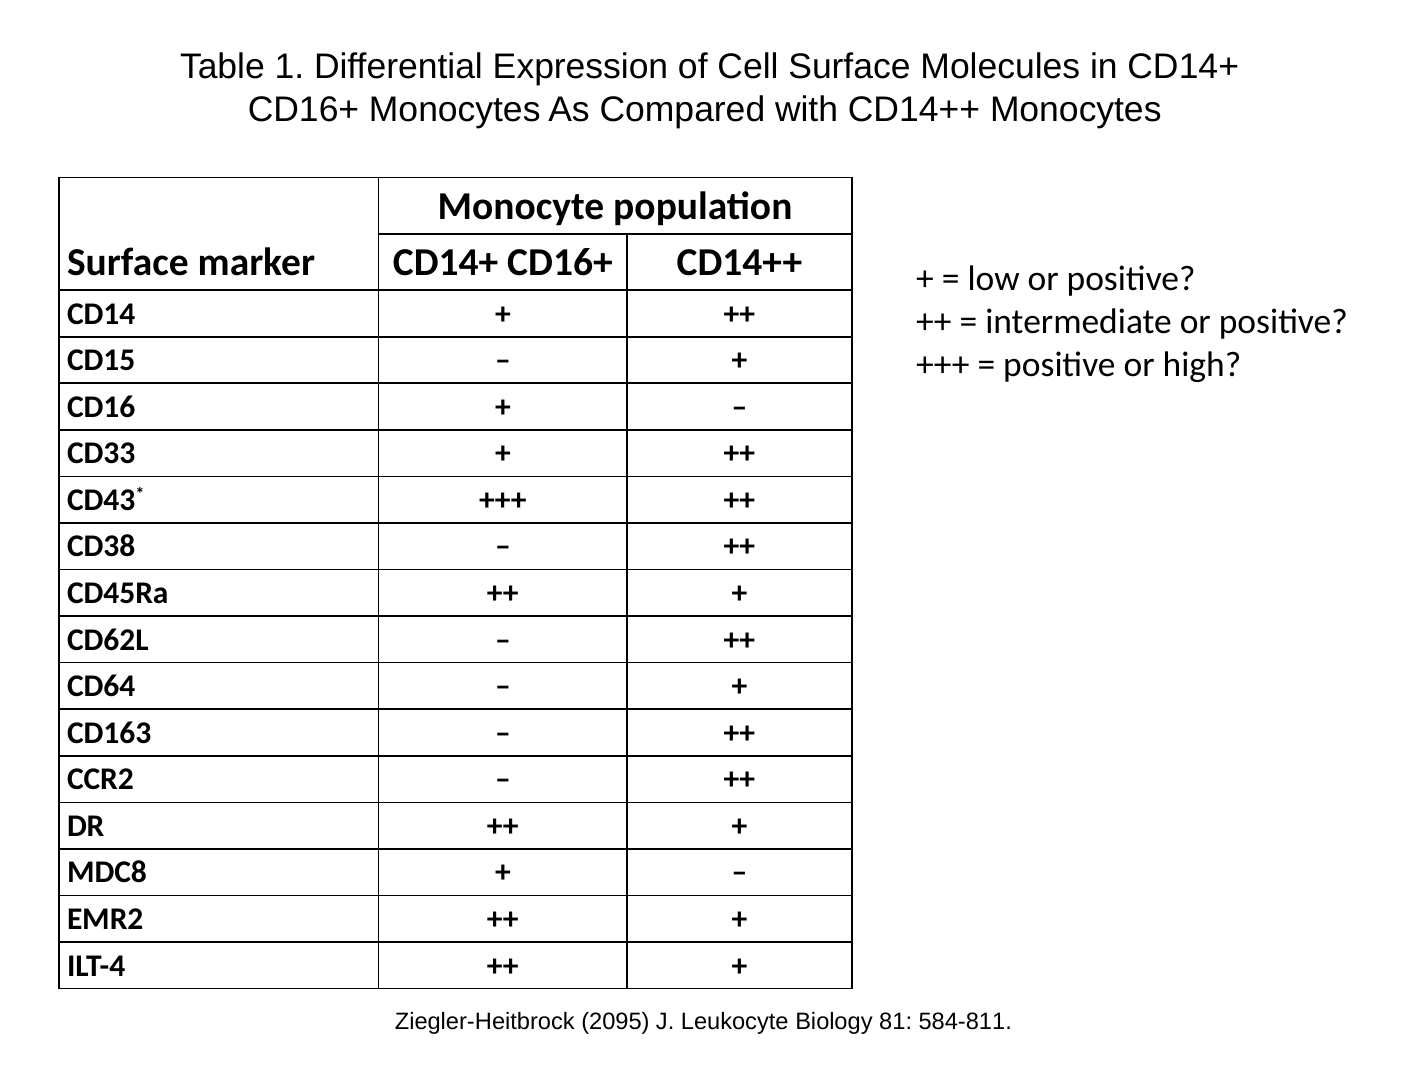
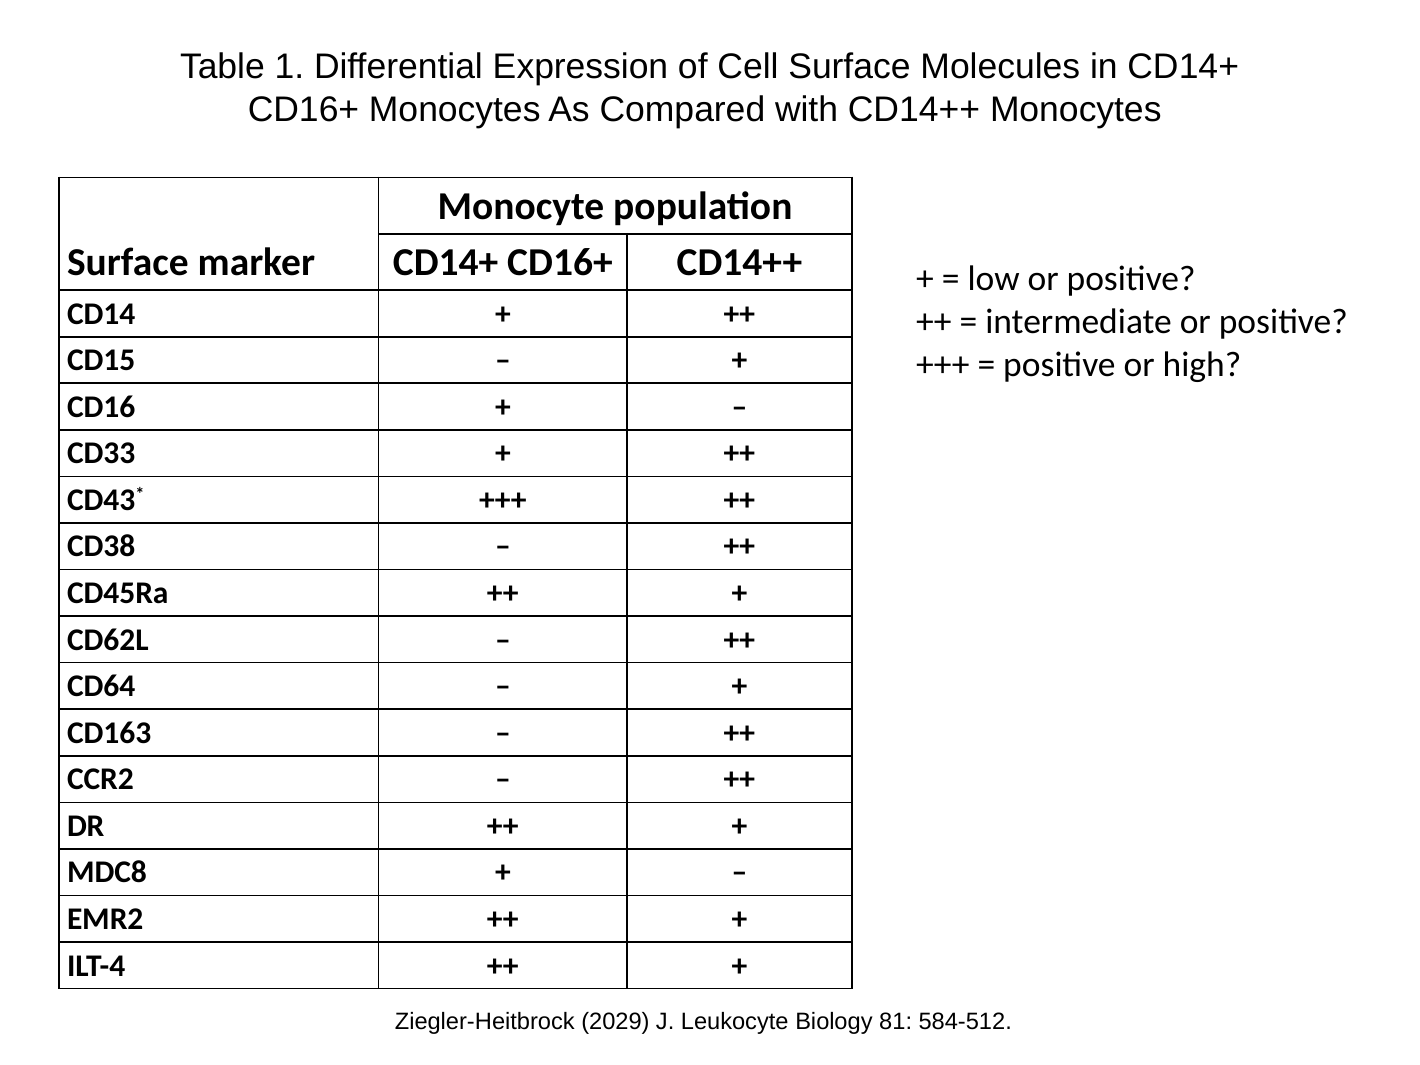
2095: 2095 -> 2029
584-811: 584-811 -> 584-512
